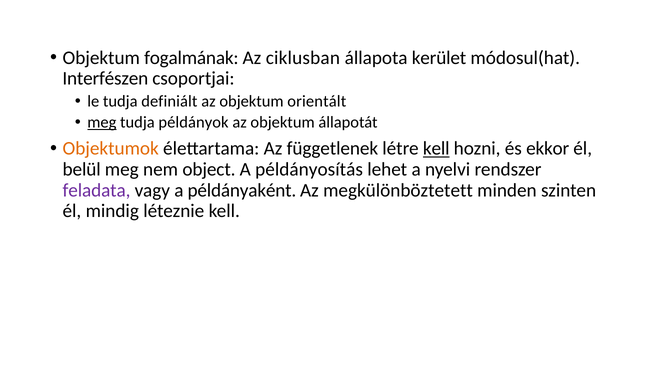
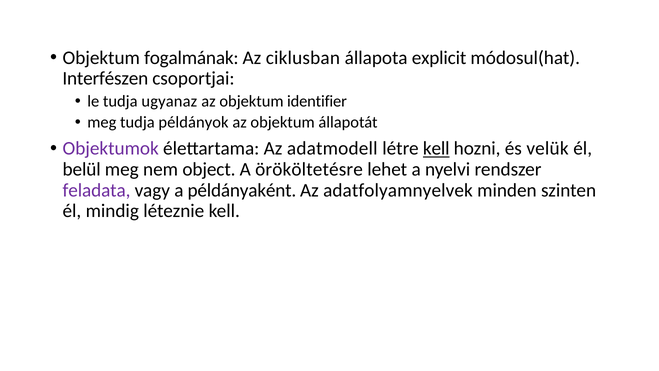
kerület: kerület -> explicit
definiált: definiált -> ugyanaz
orientált: orientált -> identifier
meg at (102, 122) underline: present -> none
Objektumok colour: orange -> purple
függetlenek: függetlenek -> adatmodell
ekkor: ekkor -> velük
példányosítás: példányosítás -> örököltetésre
megkülönböztetett: megkülönböztetett -> adatfolyamnyelvek
